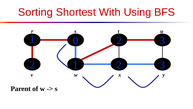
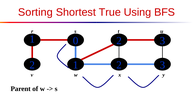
With: With -> True
